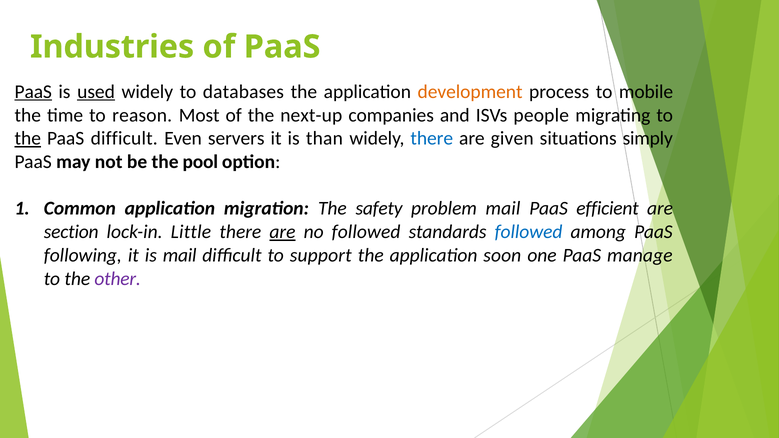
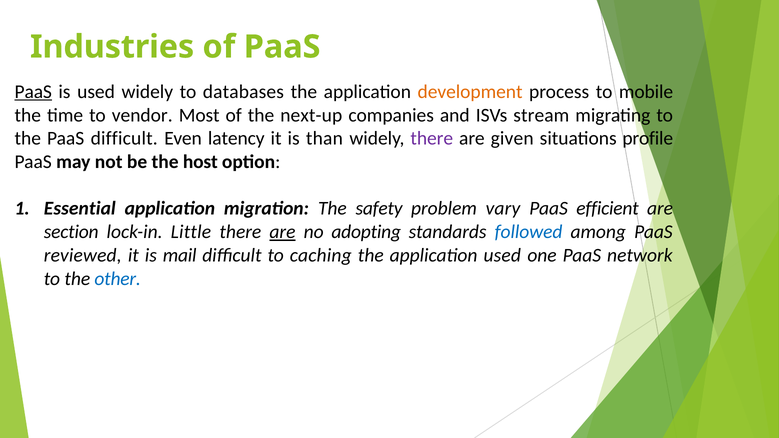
used at (96, 92) underline: present -> none
reason: reason -> vendor
people: people -> stream
the at (28, 139) underline: present -> none
servers: servers -> latency
there at (432, 139) colour: blue -> purple
simply: simply -> profile
pool: pool -> host
Common: Common -> Essential
problem mail: mail -> vary
no followed: followed -> adopting
following: following -> reviewed
support: support -> caching
application soon: soon -> used
manage: manage -> network
other colour: purple -> blue
